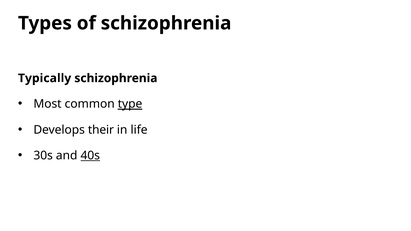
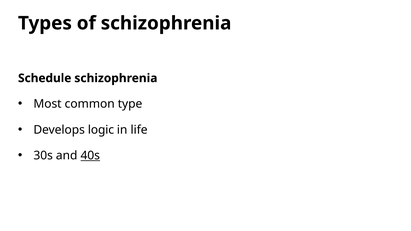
Typically: Typically -> Schedule
type underline: present -> none
their: their -> logic
